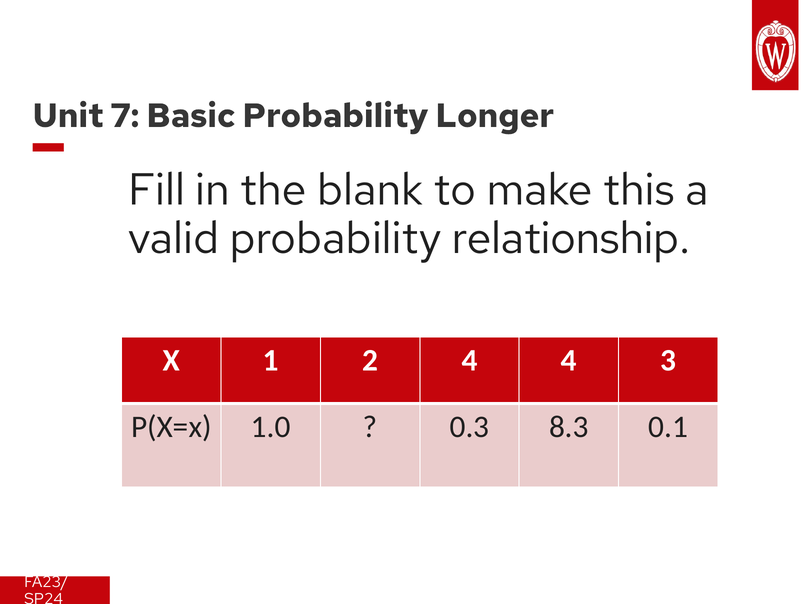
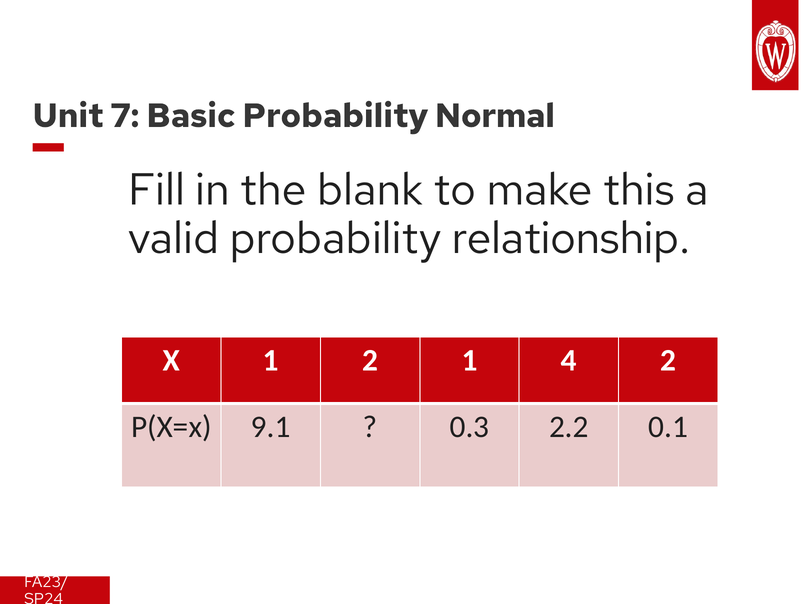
Longer: Longer -> Normal
2 4: 4 -> 1
4 3: 3 -> 2
1.0: 1.0 -> 9.1
8.3: 8.3 -> 2.2
